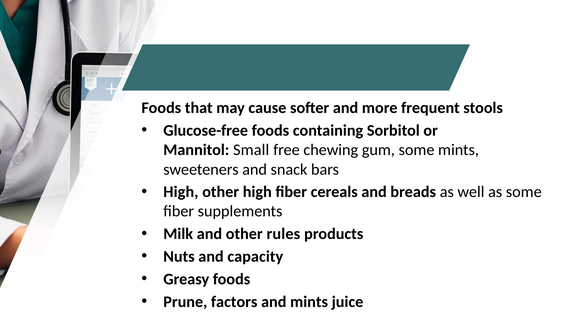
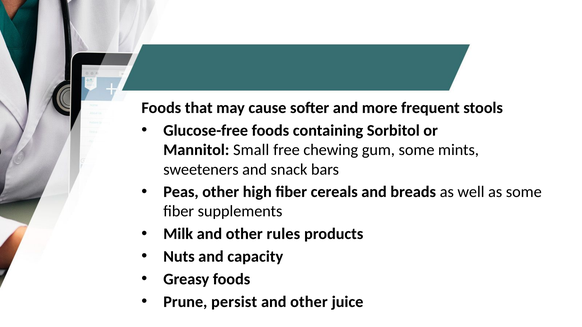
High at (181, 192): High -> Peas
factors: factors -> persist
mints at (309, 302): mints -> other
